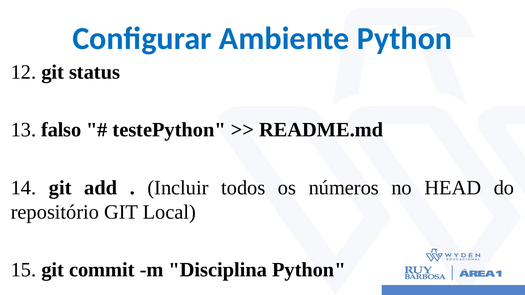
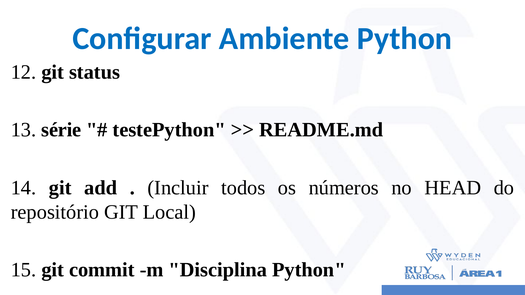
falso: falso -> série
